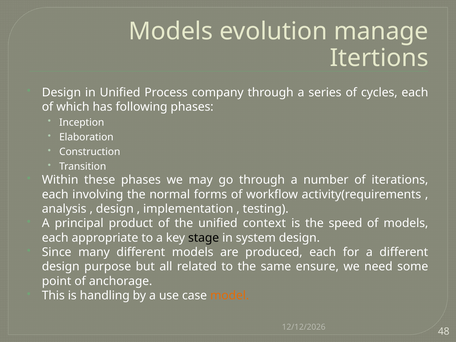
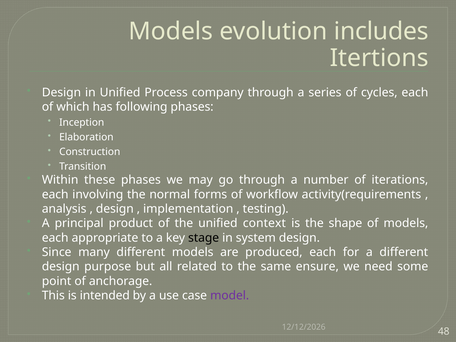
manage: manage -> includes
speed: speed -> shape
handling: handling -> intended
model colour: orange -> purple
